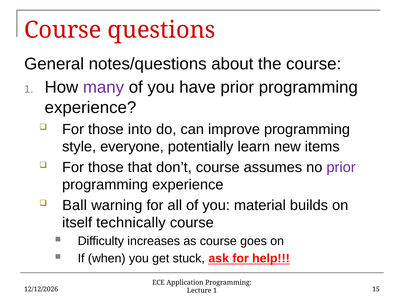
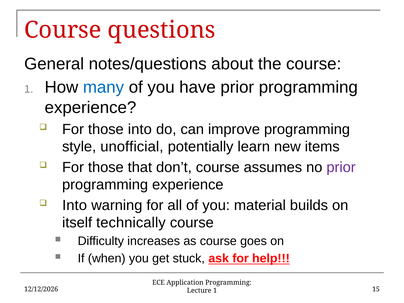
many colour: purple -> blue
everyone: everyone -> unofficial
Ball at (75, 205): Ball -> Into
